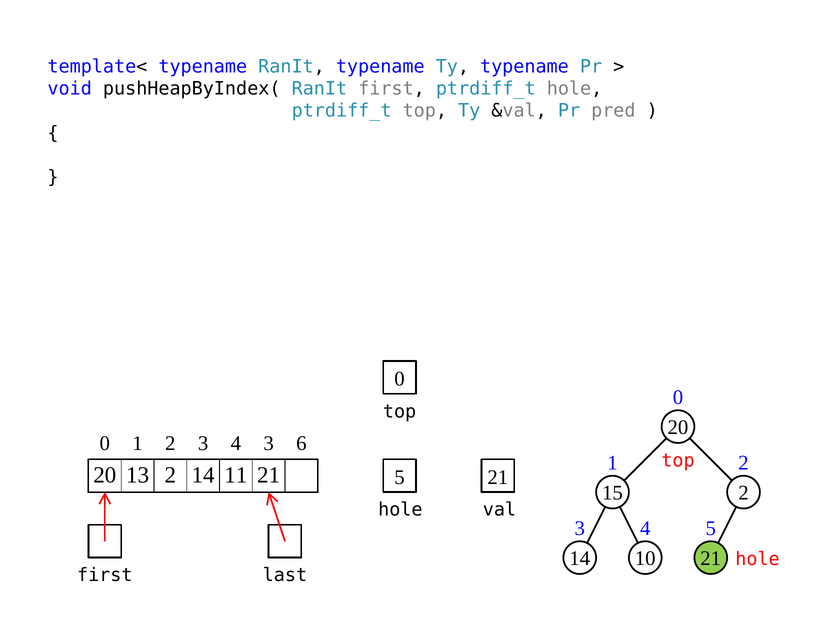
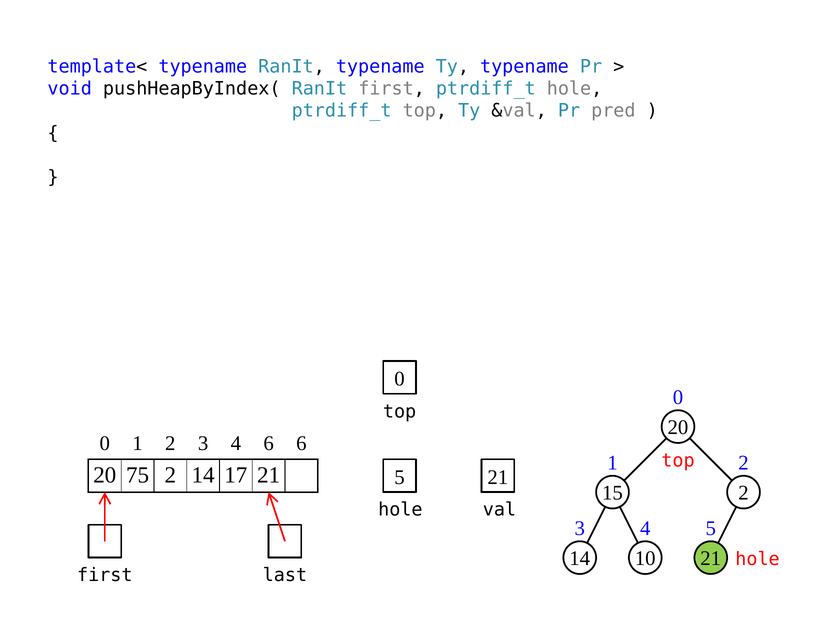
4 3: 3 -> 6
13: 13 -> 75
11: 11 -> 17
